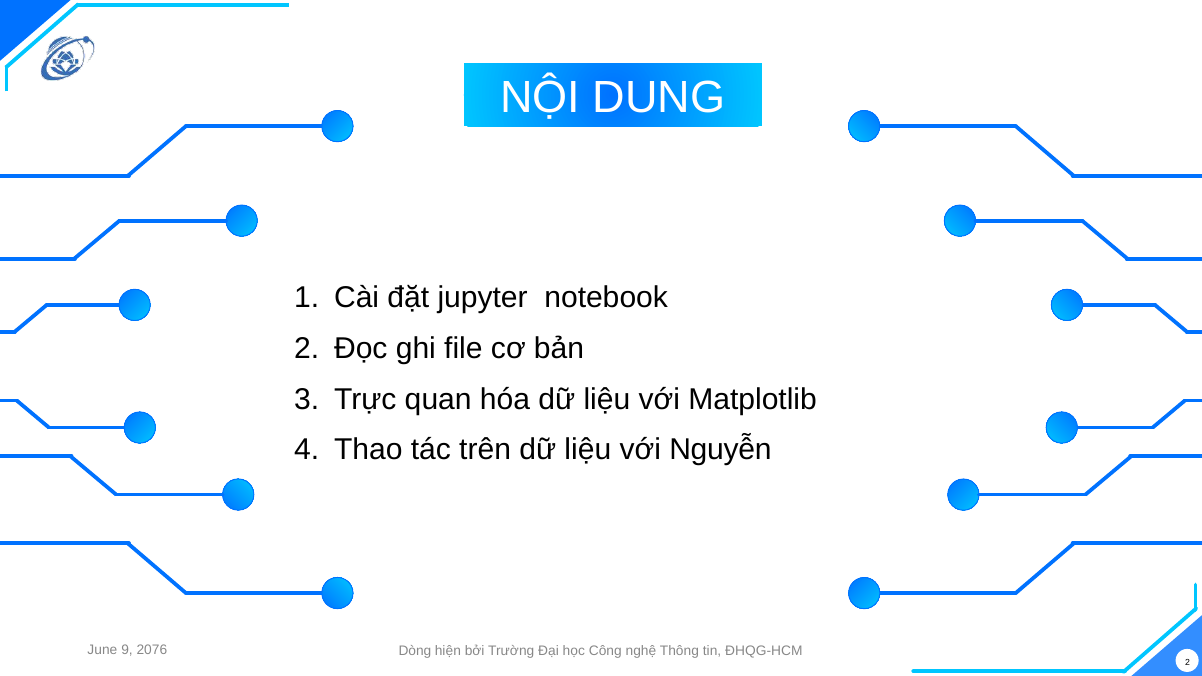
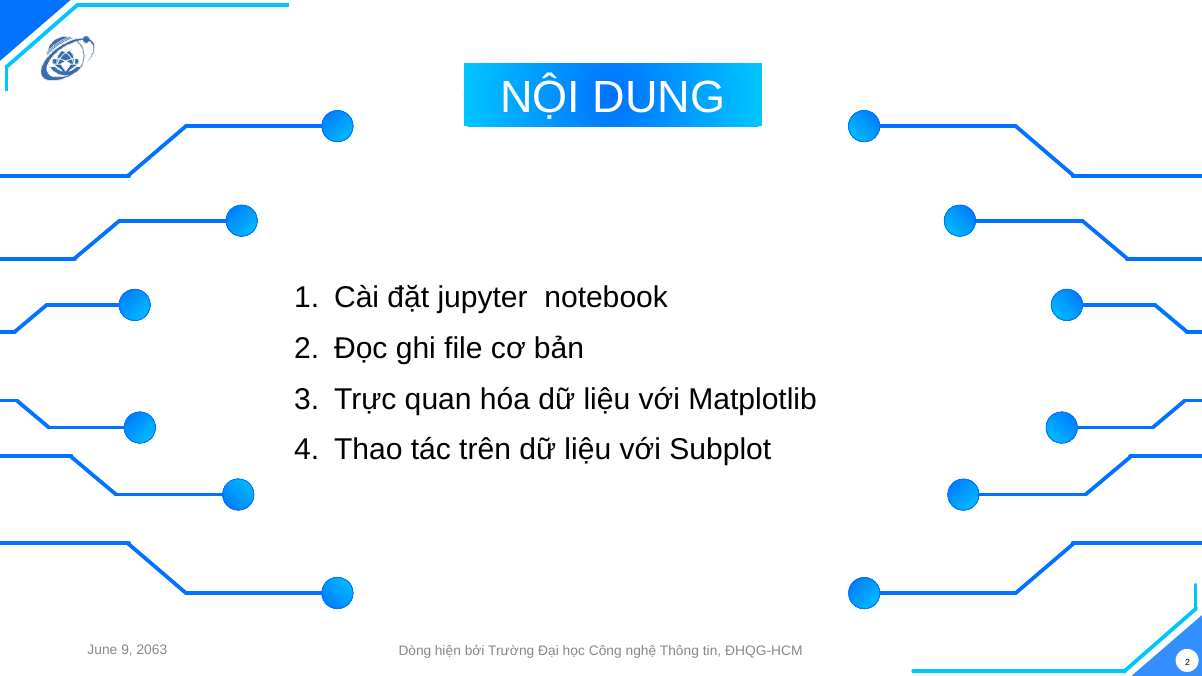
Nguyễn: Nguyễn -> Subplot
2076: 2076 -> 2063
